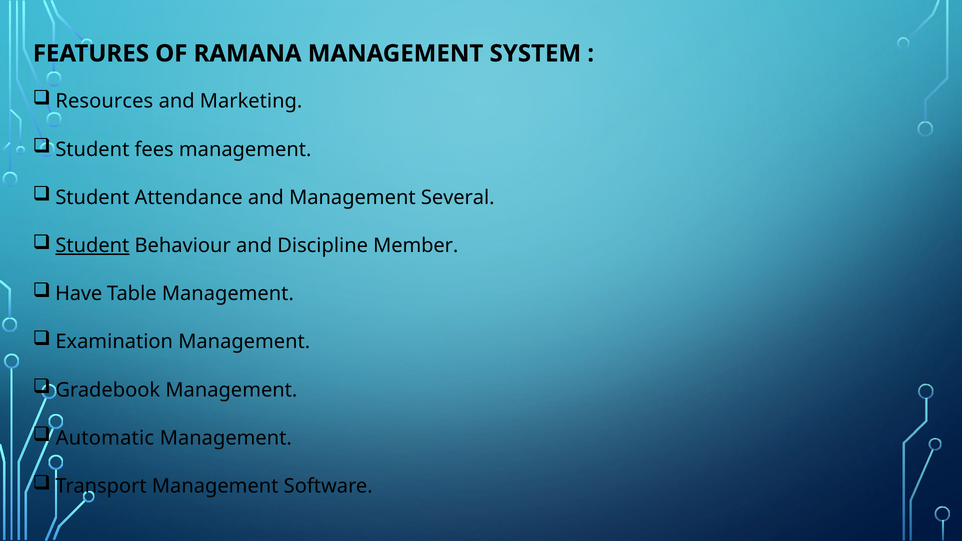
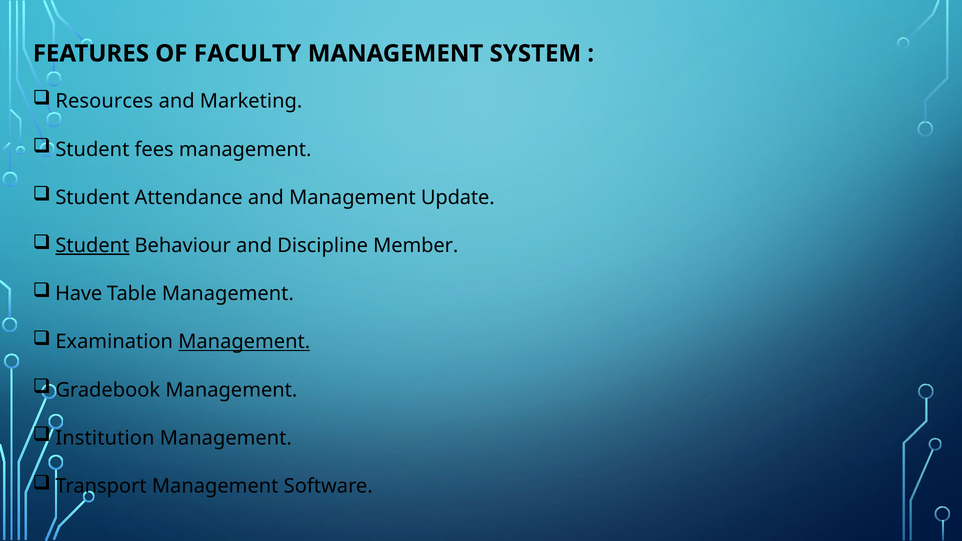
RAMANA: RAMANA -> FACULTY
Several: Several -> Update
Management at (244, 342) underline: none -> present
Automatic: Automatic -> Institution
